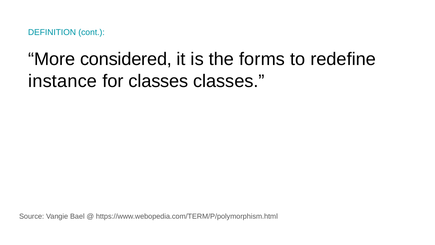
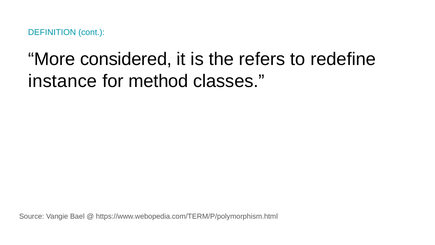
forms: forms -> refers
for classes: classes -> method
